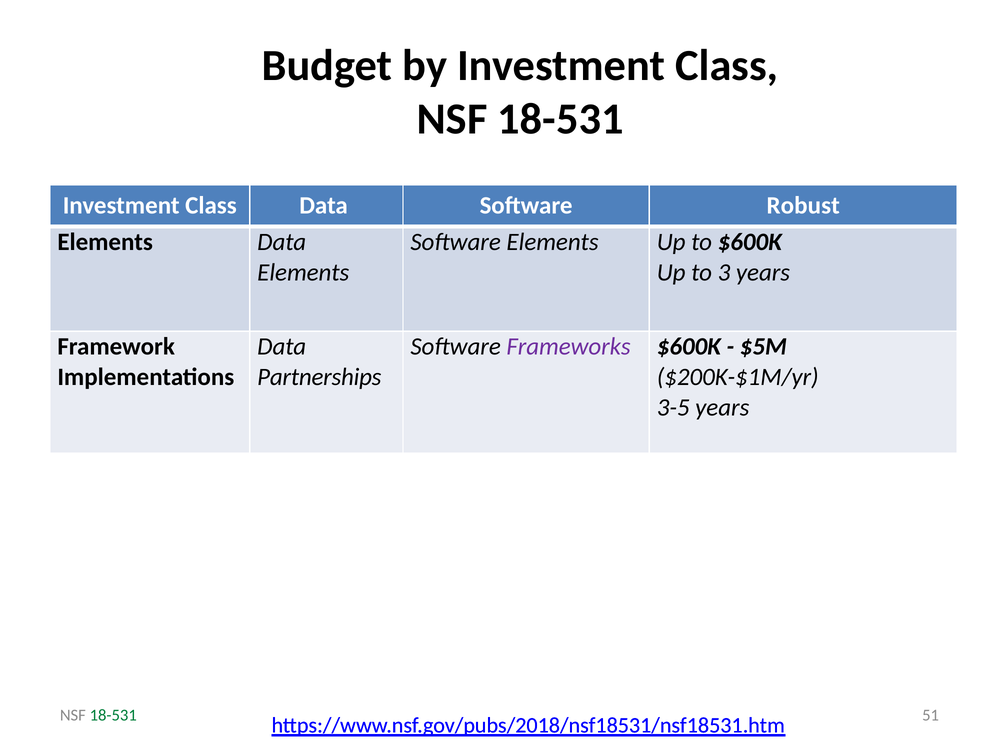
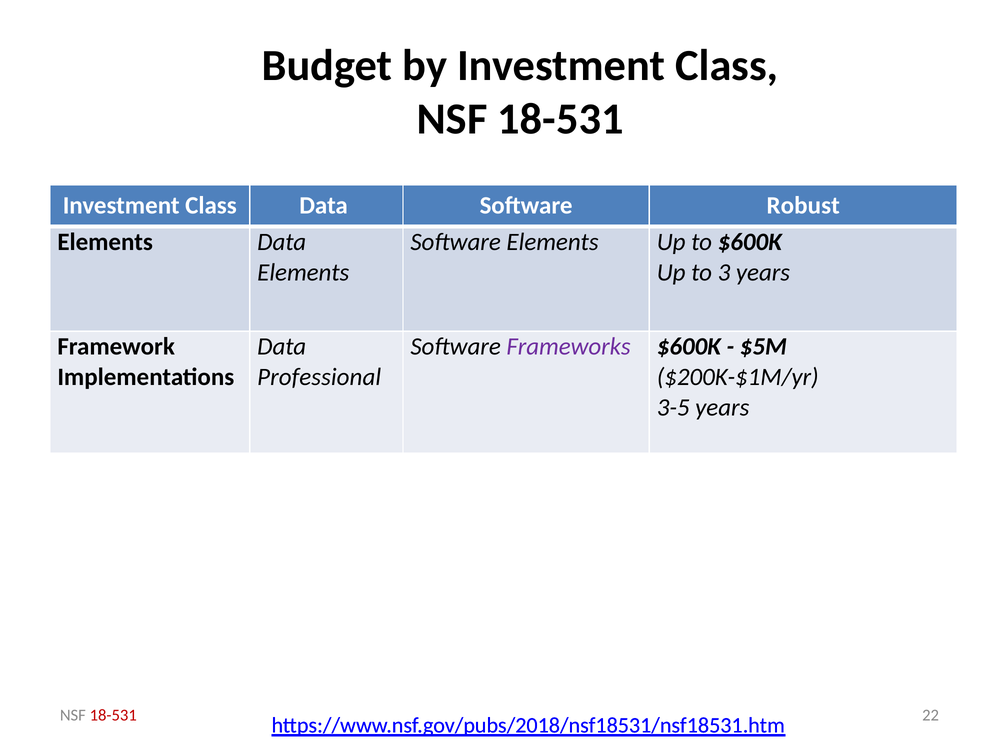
Partnerships: Partnerships -> Professional
18-531 at (113, 716) colour: green -> red
51: 51 -> 22
